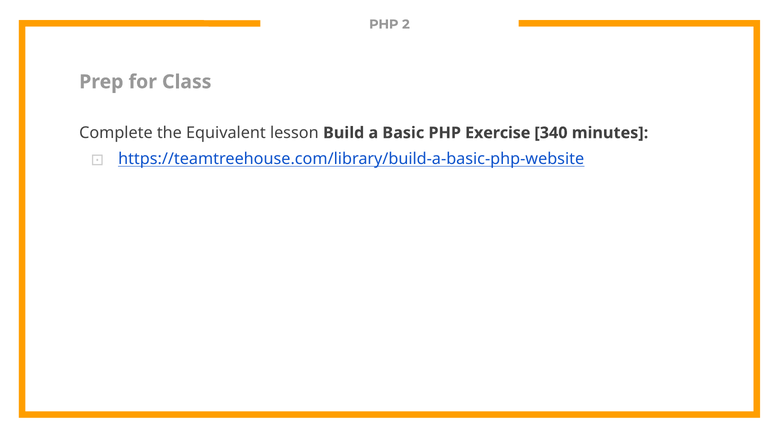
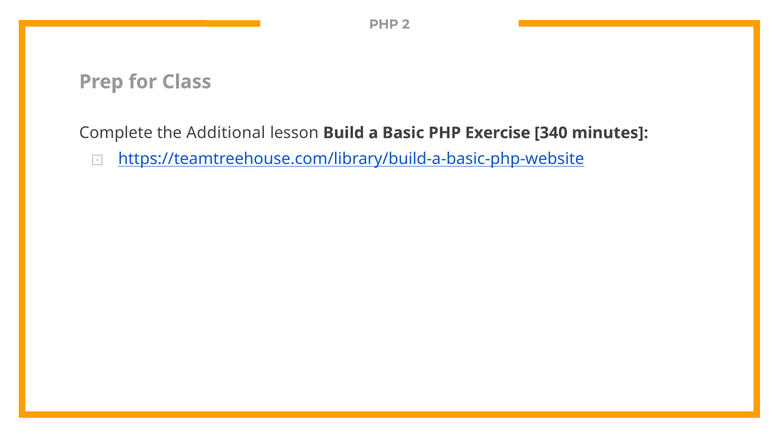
Equivalent: Equivalent -> Additional
